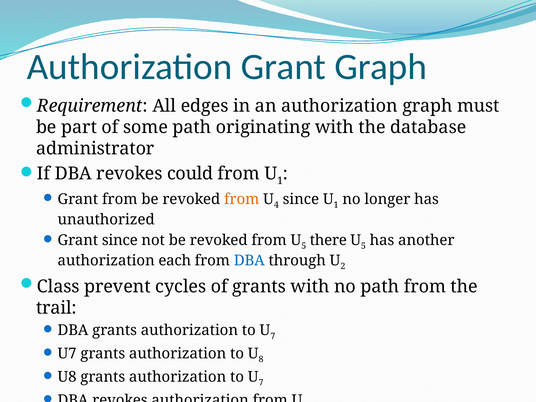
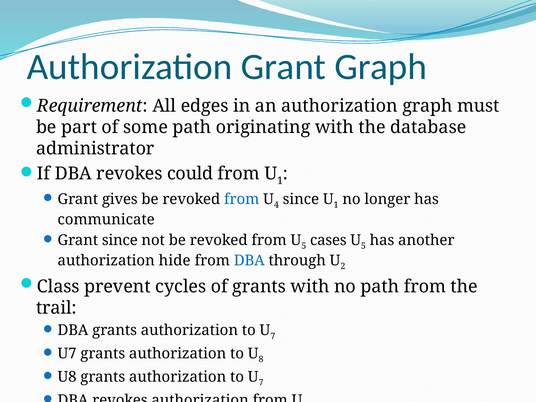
from at (120, 199): from -> gives
from at (242, 199) colour: orange -> blue
unauthorized: unauthorized -> communicate
there at (328, 240): there -> cases
each: each -> hide
